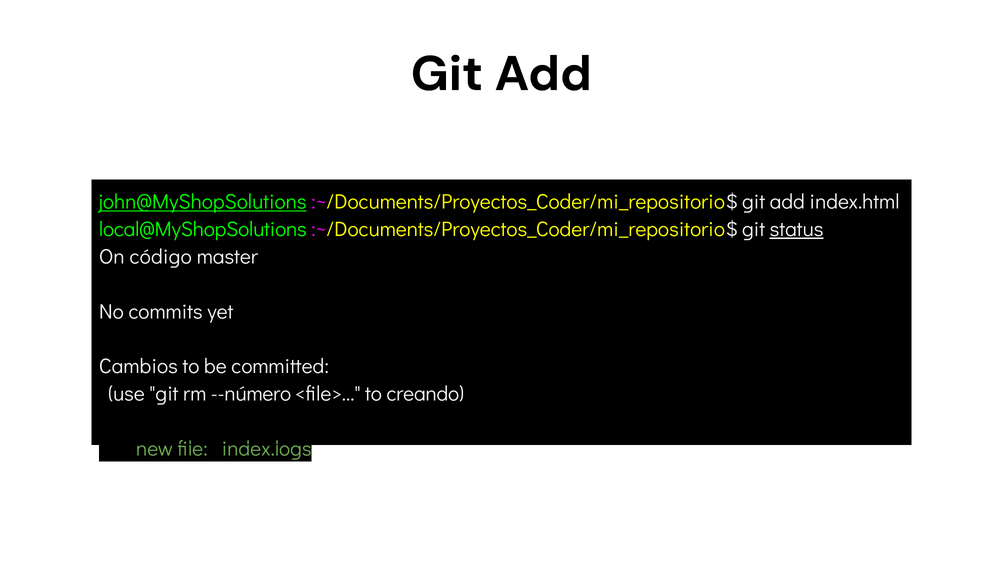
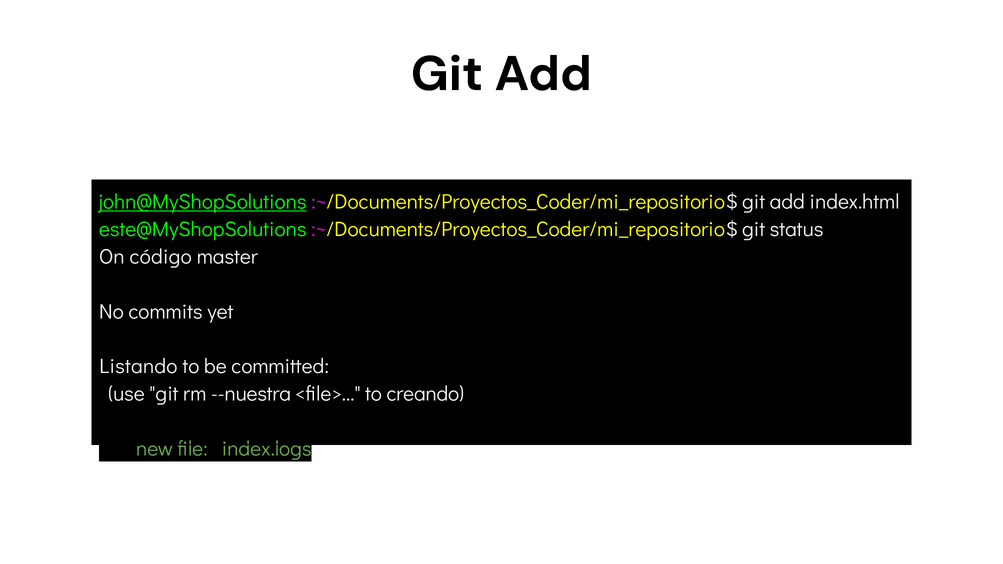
local@MyShopSolutions: local@MyShopSolutions -> este@MyShopSolutions
status underline: present -> none
Cambios: Cambios -> Listando
--número: --número -> --nuestra
